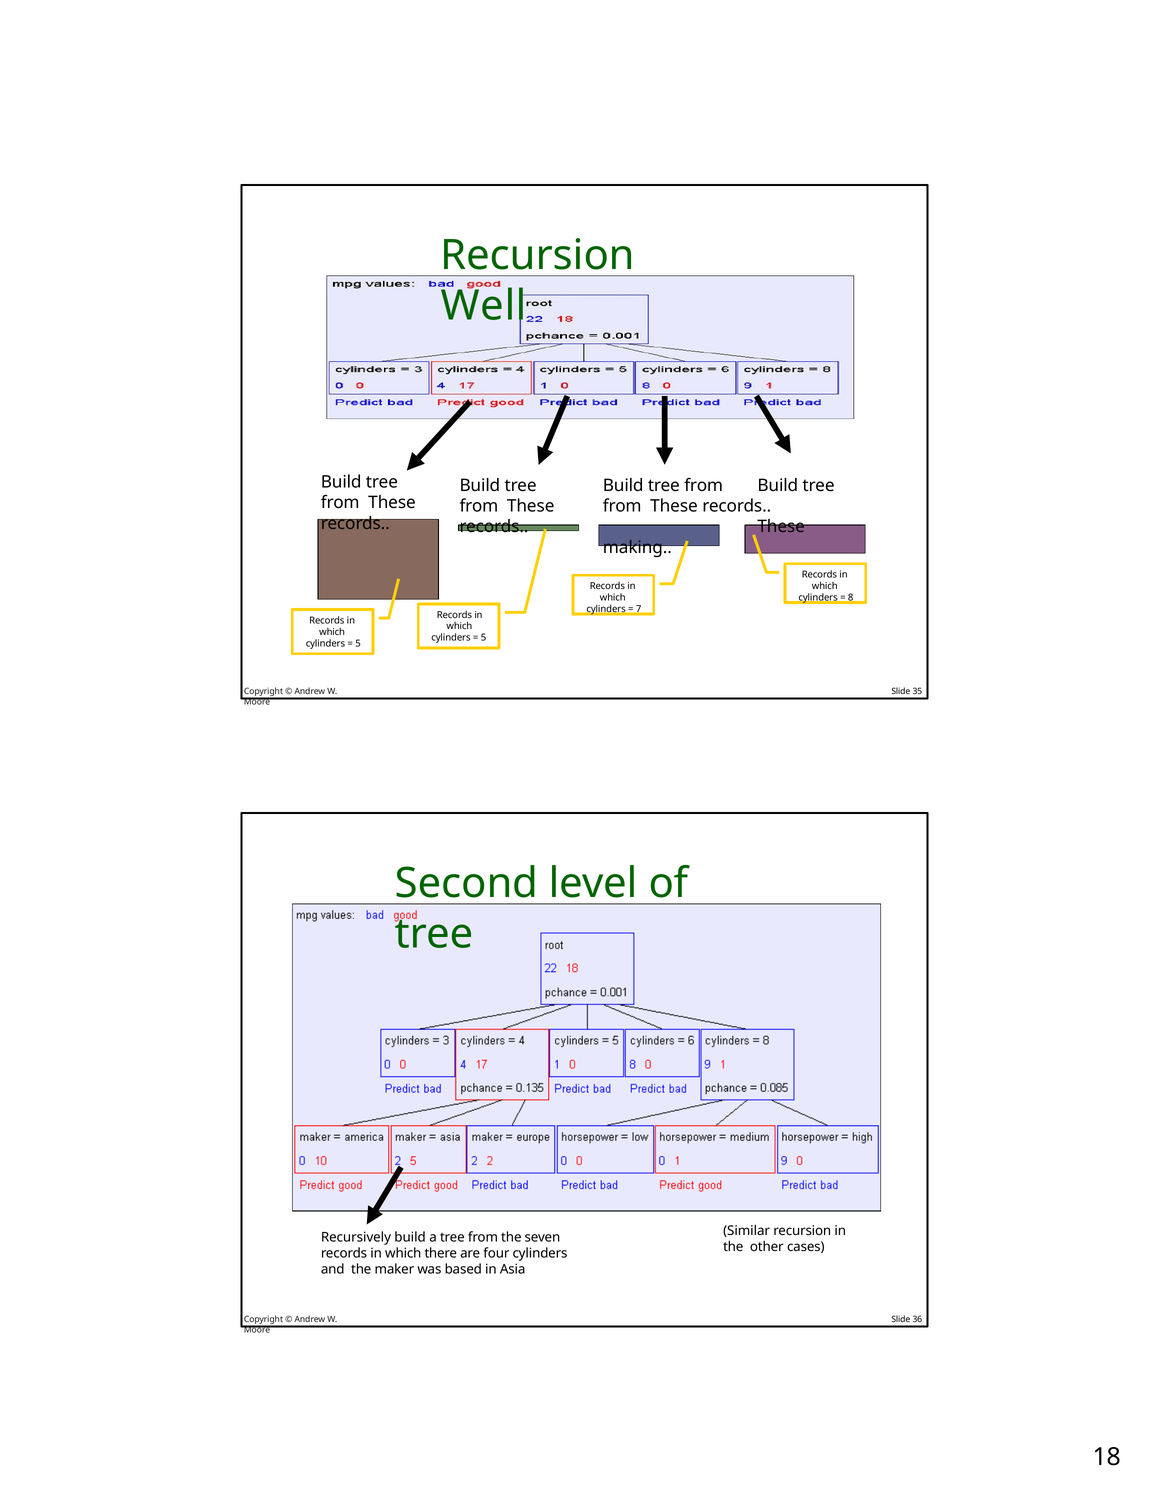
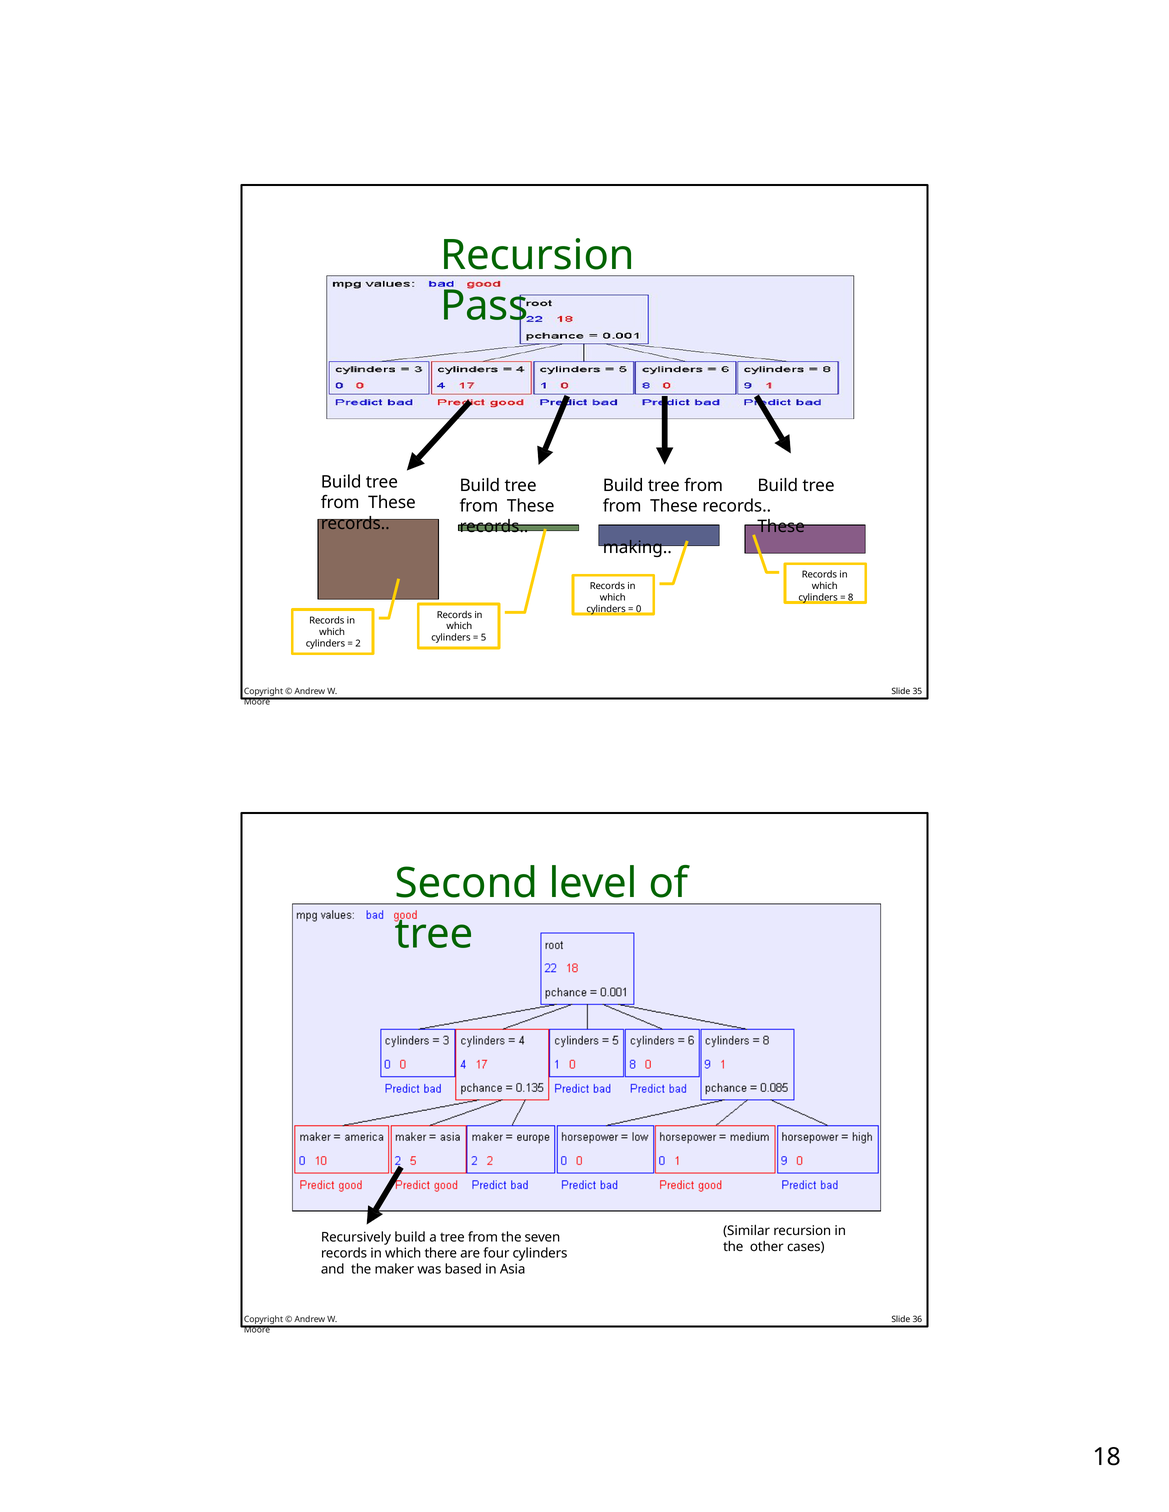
Well: Well -> Pass
7: 7 -> 0
5 at (358, 644): 5 -> 2
